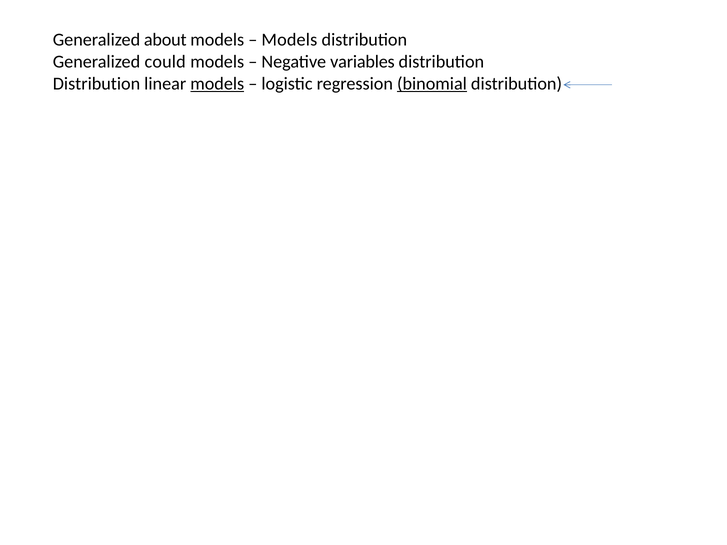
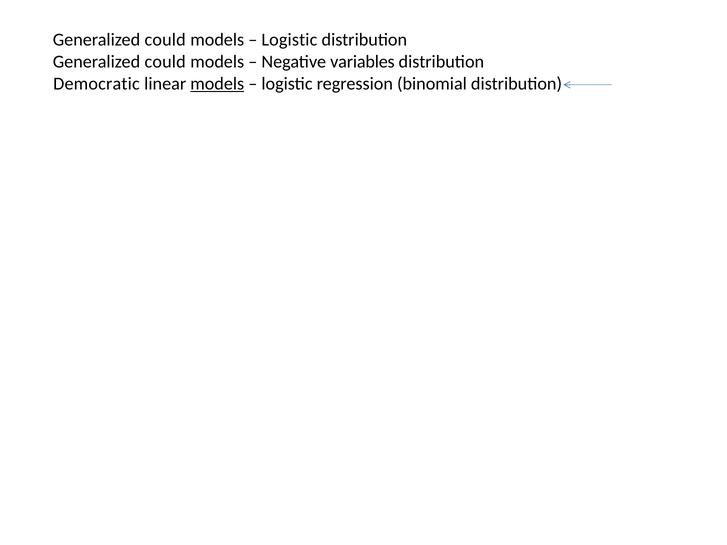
about at (165, 40): about -> could
Models at (289, 40): Models -> Logistic
Distribution at (97, 84): Distribution -> Democratic
binomial underline: present -> none
